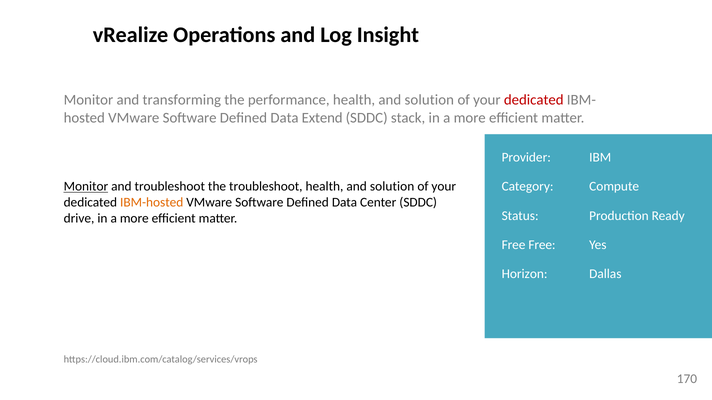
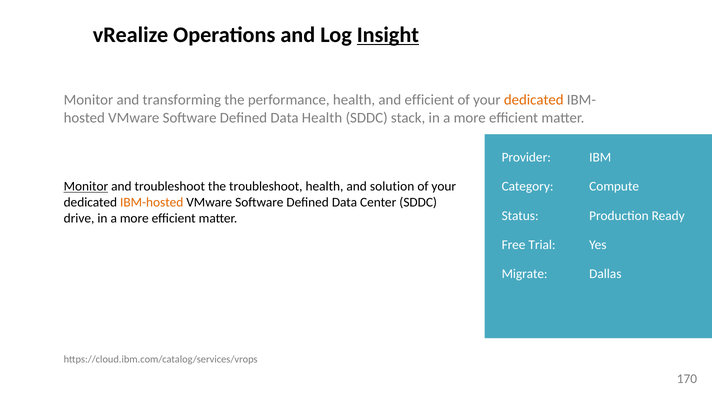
Insight underline: none -> present
performance health and solution: solution -> efficient
dedicated at (534, 100) colour: red -> orange
Data Extend: Extend -> Health
Free Free: Free -> Trial
Horizon: Horizon -> Migrate
